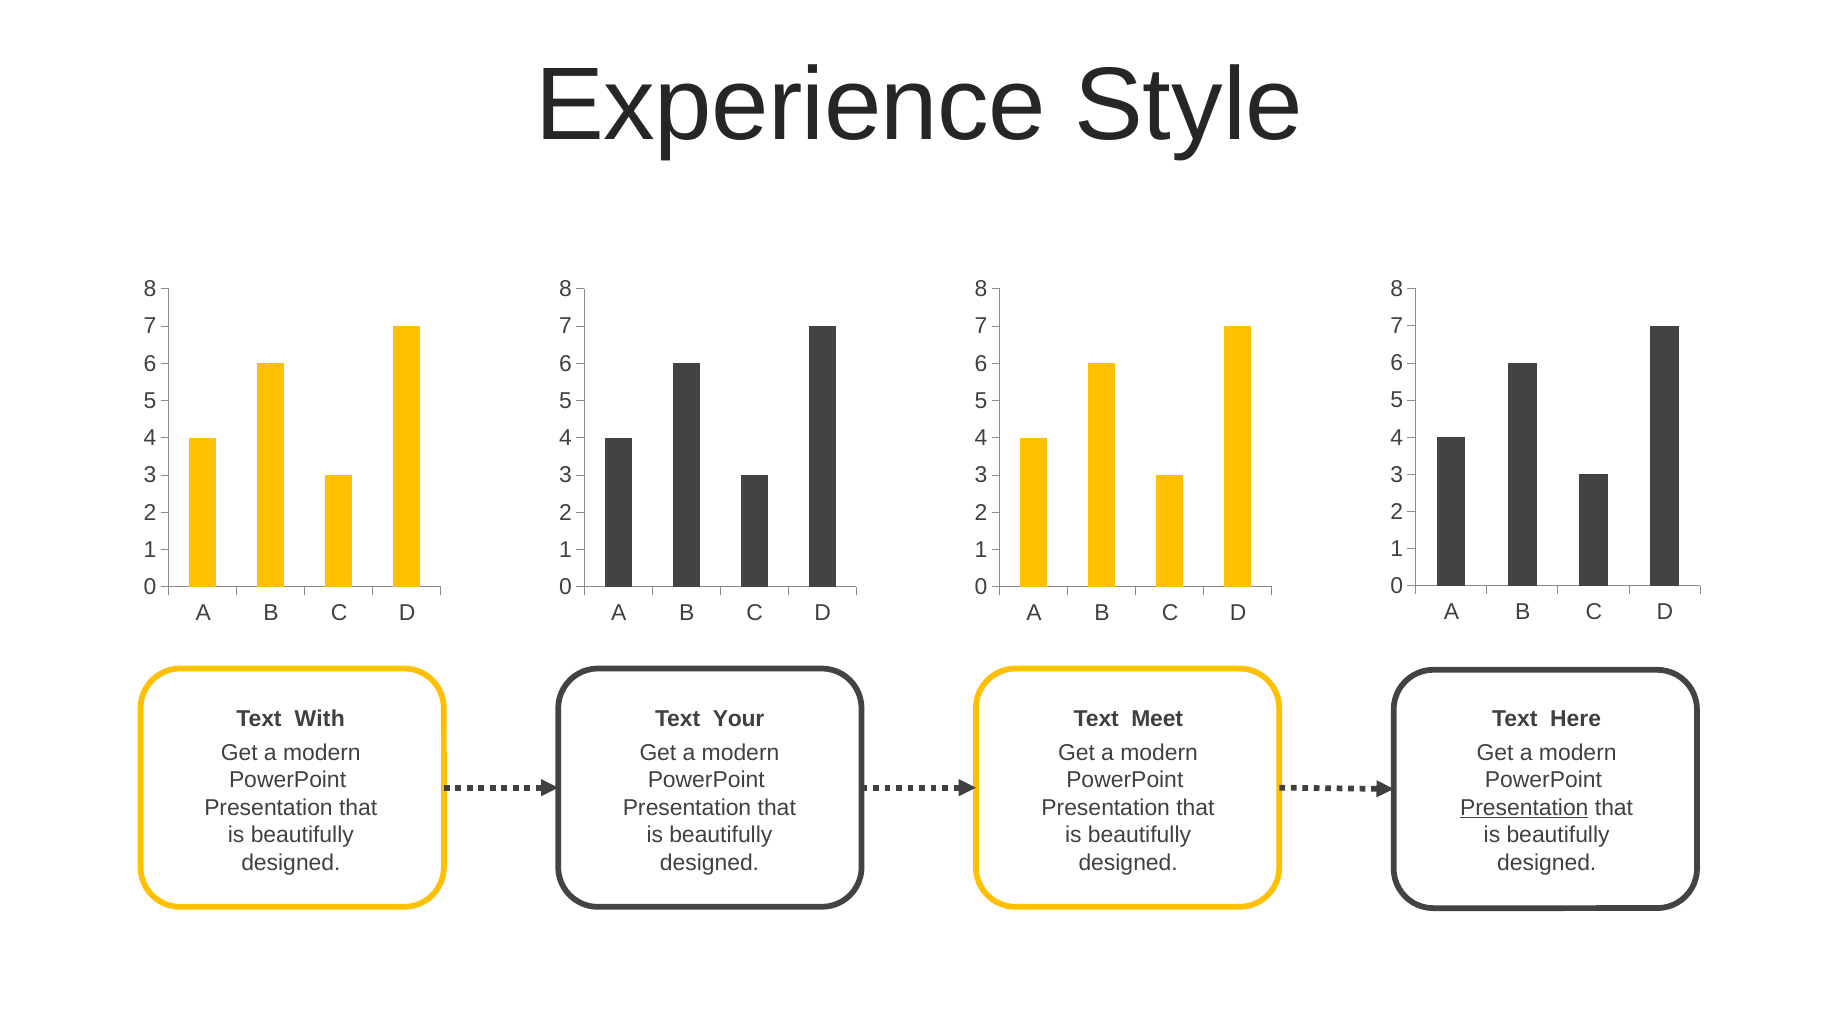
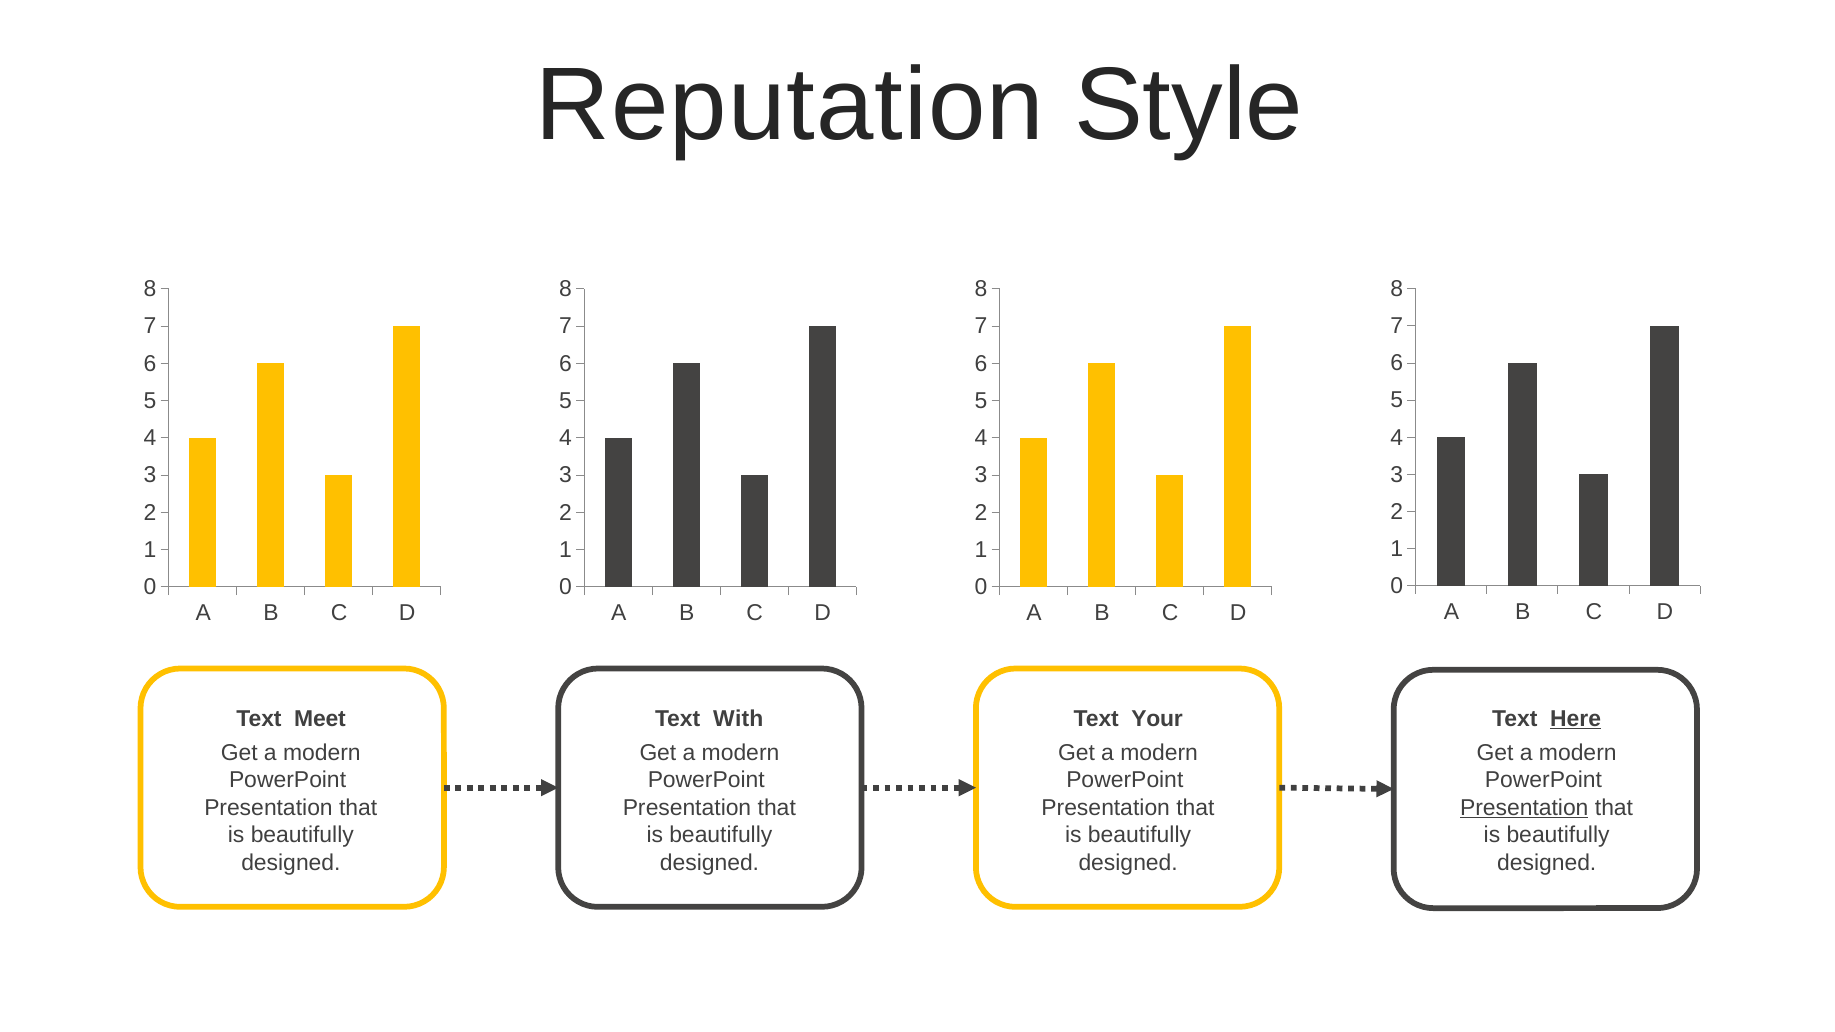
Experience: Experience -> Reputation
With: With -> Meet
Your: Your -> With
Meet: Meet -> Your
Here underline: none -> present
